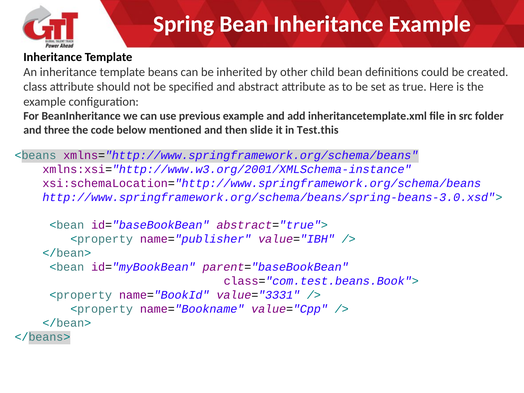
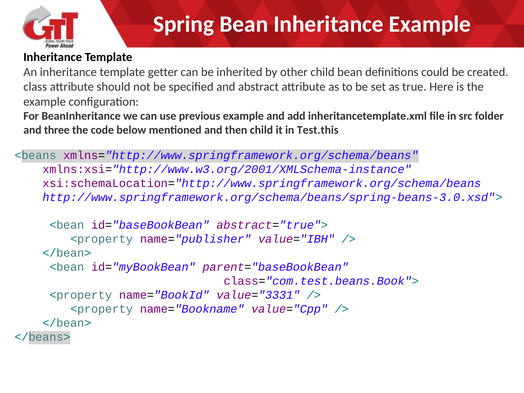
beans: beans -> getter
then slide: slide -> child
